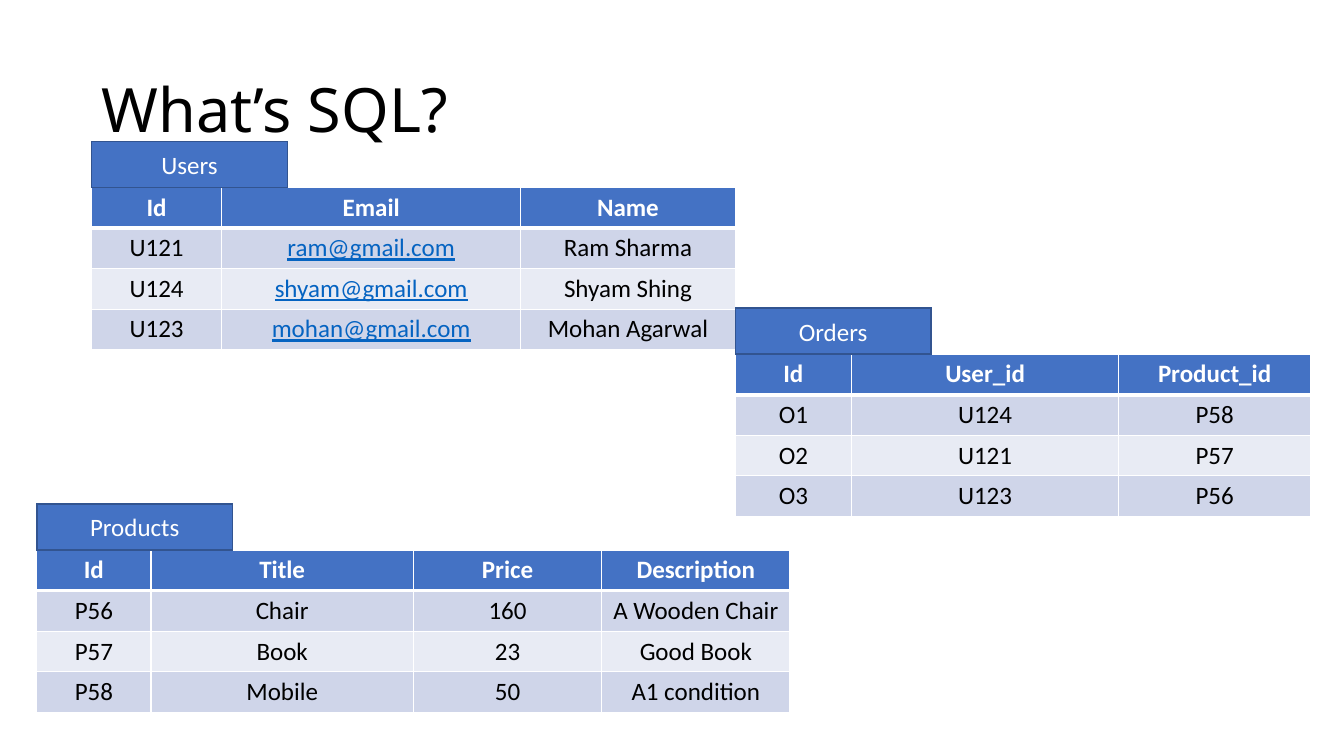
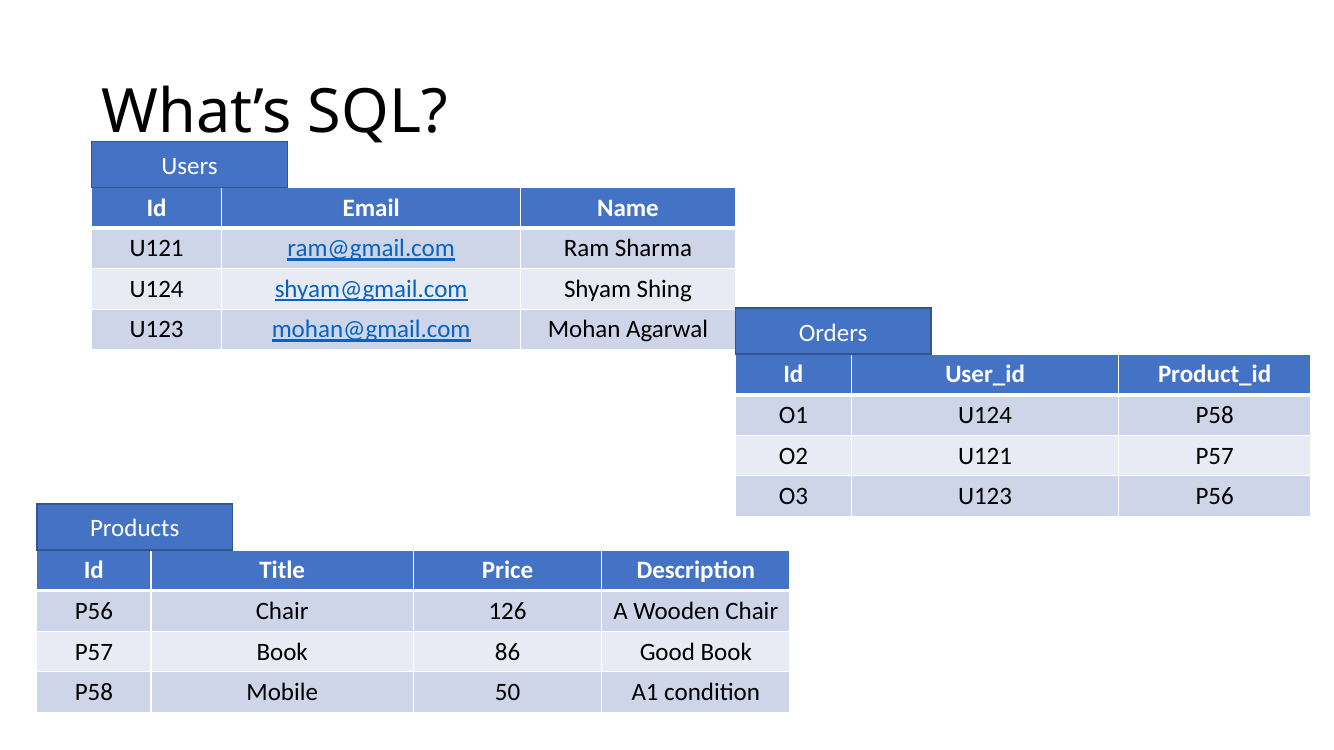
160: 160 -> 126
23: 23 -> 86
